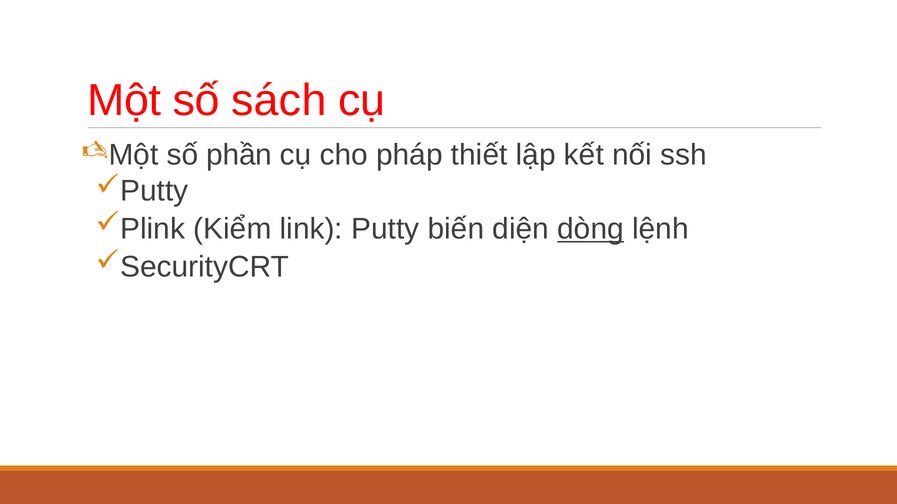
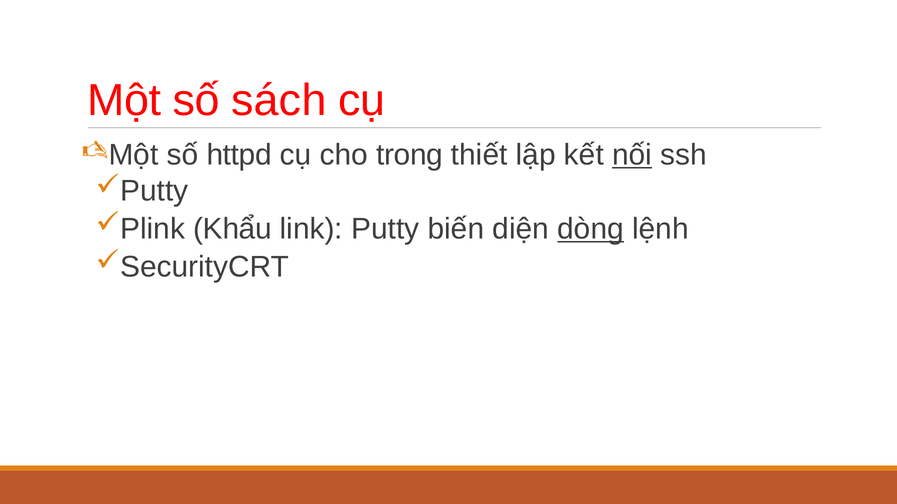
phần: phần -> httpd
pháp: pháp -> trong
nối underline: none -> present
Kiểm: Kiểm -> Khẩu
